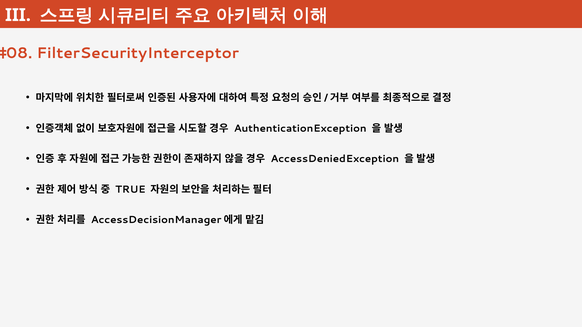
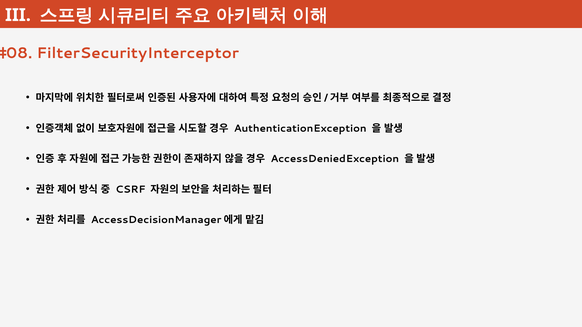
TRUE: TRUE -> CSRF
